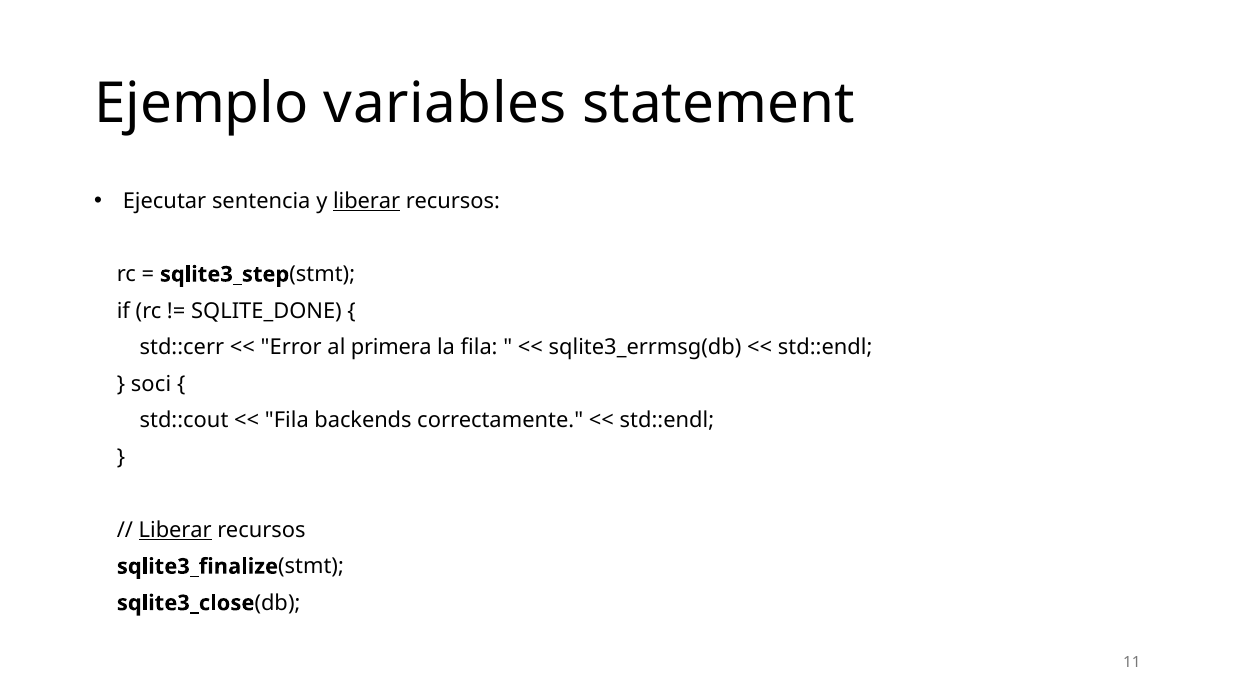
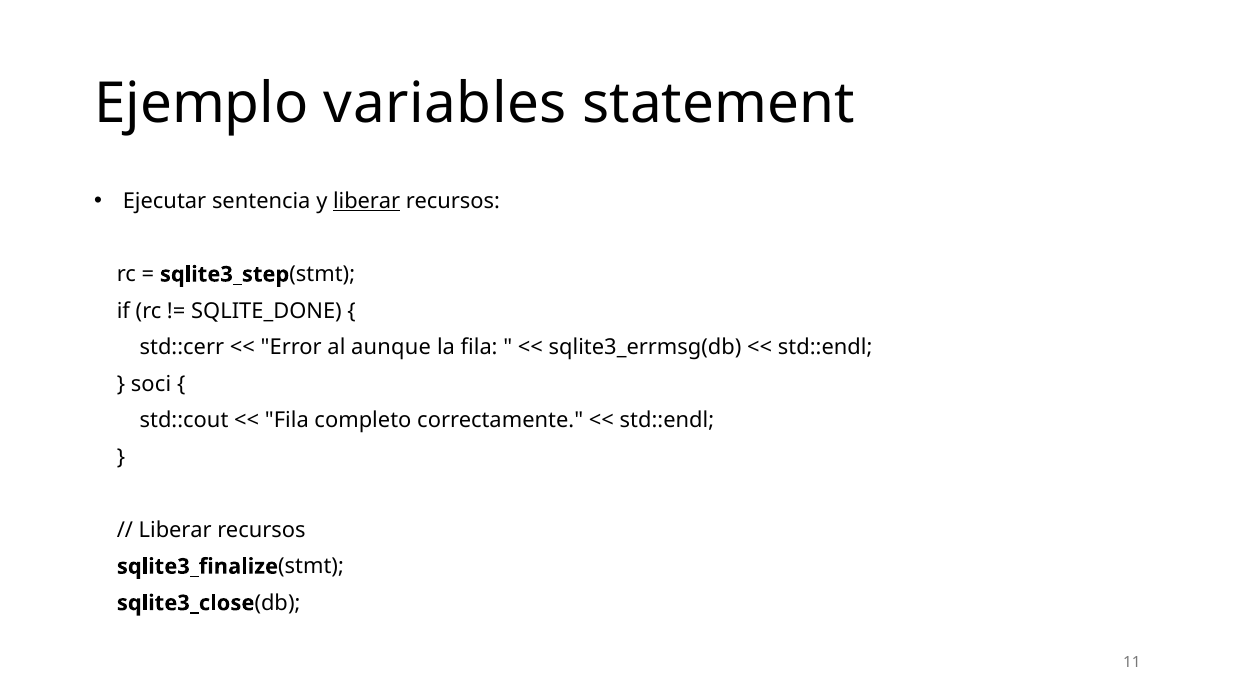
primera: primera -> aunque
backends: backends -> completo
Liberar at (175, 530) underline: present -> none
